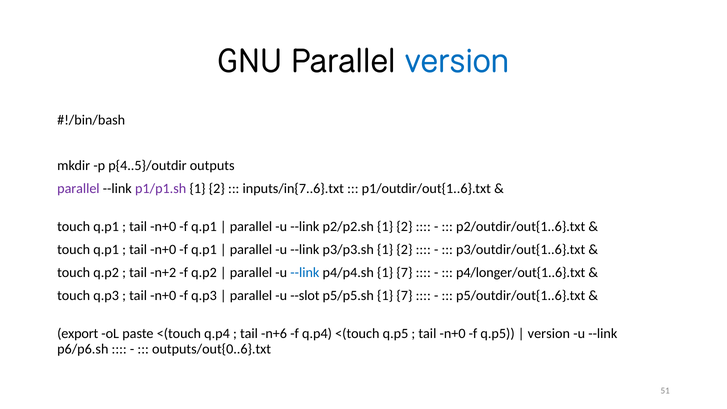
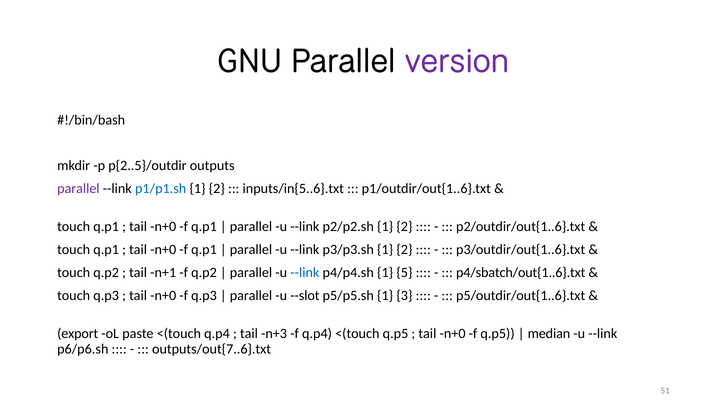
version at (457, 61) colour: blue -> purple
p{4..5}/outdir: p{4..5}/outdir -> p{2..5}/outdir
p1/p1.sh colour: purple -> blue
inputs/in{7..6}.txt: inputs/in{7..6}.txt -> inputs/in{5..6}.txt
n+2: n+2 -> n+1
p4/p4.sh 1 7: 7 -> 5
p4/longer/out{1..6}.txt: p4/longer/out{1..6}.txt -> p4/sbatch/out{1..6}.txt
p5/p5.sh 1 7: 7 -> 3
n+6: n+6 -> n+3
version at (549, 334): version -> median
outputs/out{0..6}.txt: outputs/out{0..6}.txt -> outputs/out{7..6}.txt
